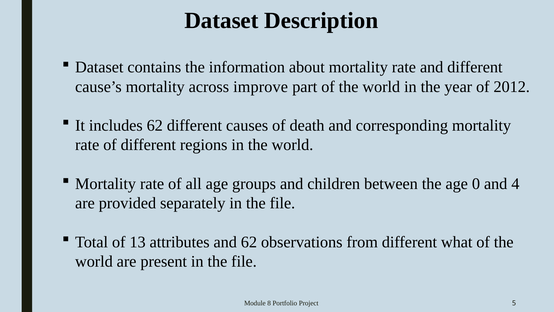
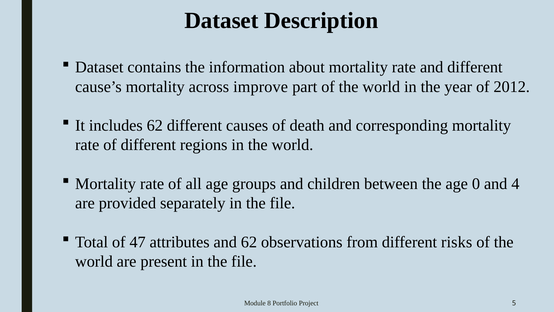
13: 13 -> 47
what: what -> risks
